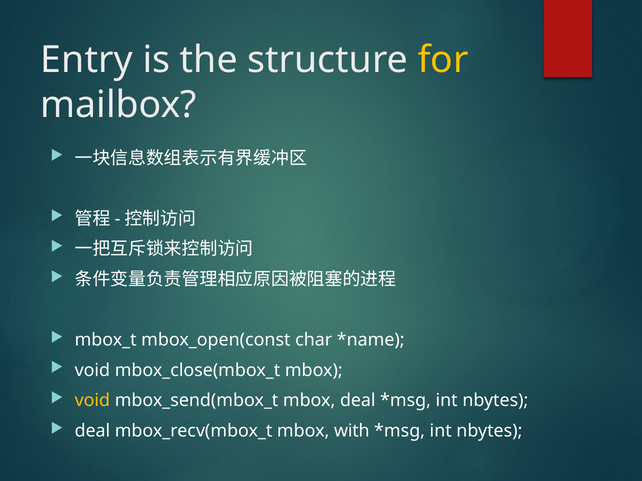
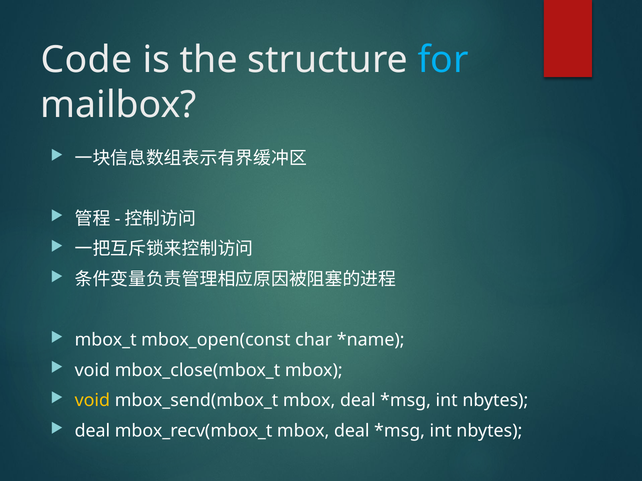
Entry: Entry -> Code
for colour: yellow -> light blue
mbox_recv(mbox_t mbox with: with -> deal
